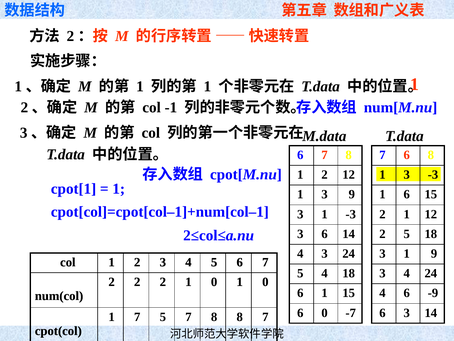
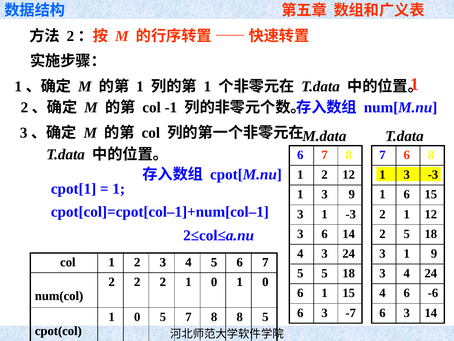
5 4: 4 -> 5
-9: -9 -> -6
0 at (325, 312): 0 -> 3
7 at (137, 316): 7 -> 0
8 7: 7 -> 5
